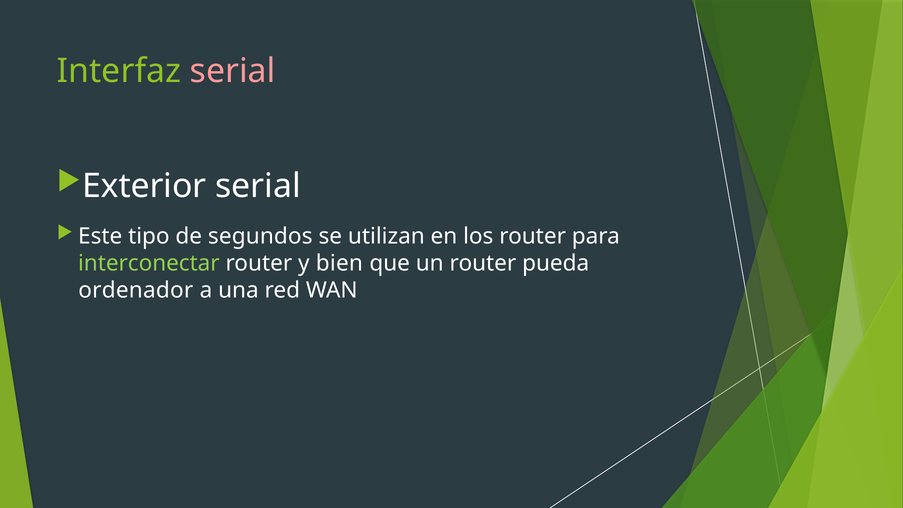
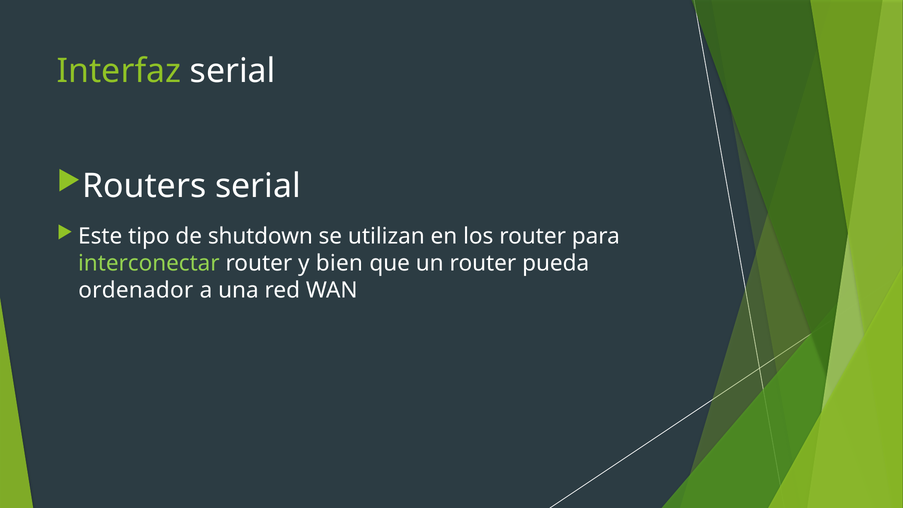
serial at (233, 71) colour: pink -> white
Exterior: Exterior -> Routers
segundos: segundos -> shutdown
